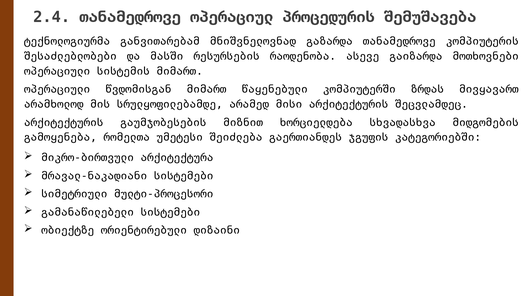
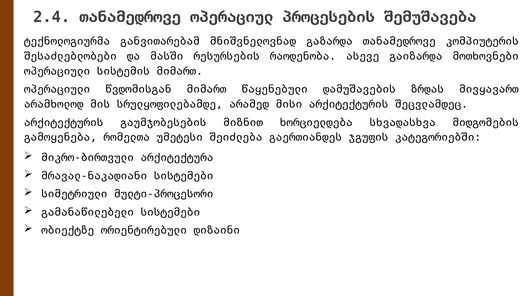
პროცედურის: პროცედურის -> პროცესების
კომპიუტერში: კომპიუტერში -> დამუშავების
